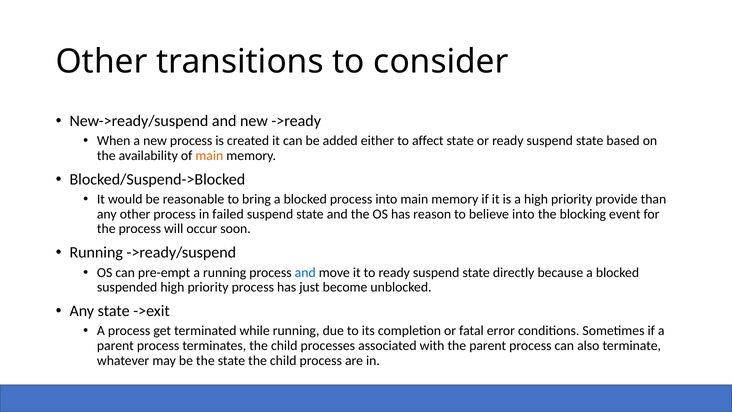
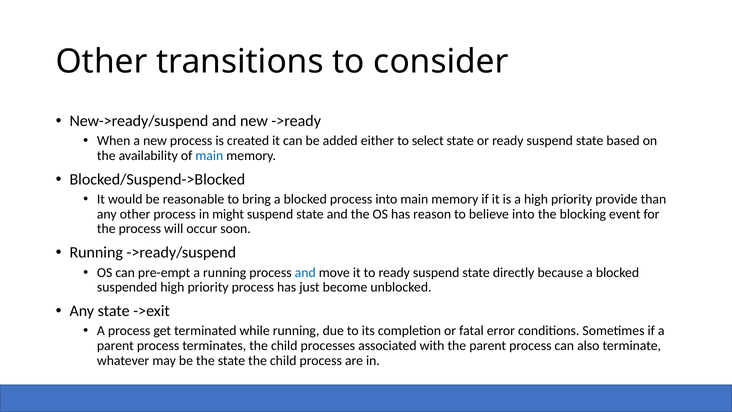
affect: affect -> select
main at (209, 156) colour: orange -> blue
failed: failed -> might
